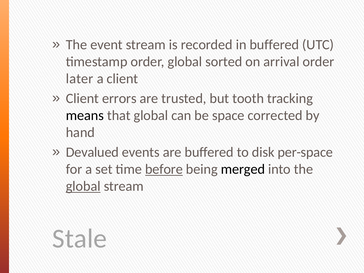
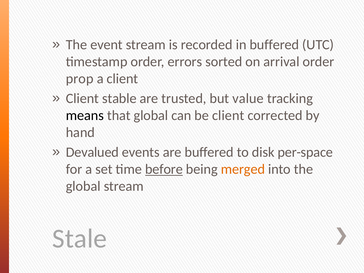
order global: global -> errors
later: later -> prop
errors: errors -> stable
tooth: tooth -> value
be space: space -> client
merged colour: black -> orange
global at (83, 186) underline: present -> none
